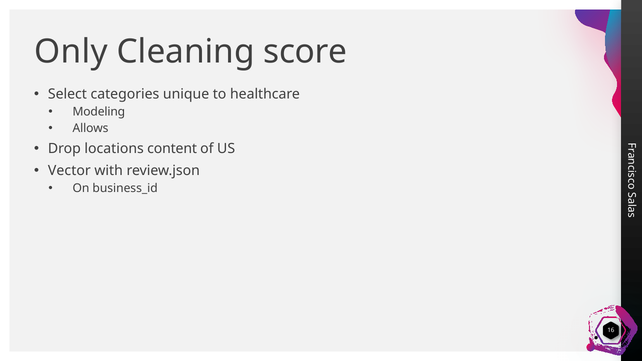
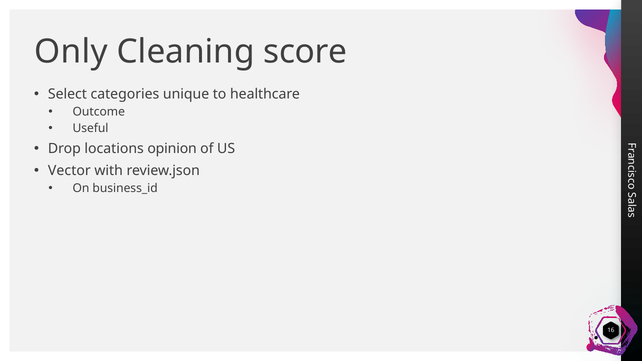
Modeling: Modeling -> Outcome
Allows: Allows -> Useful
content: content -> opinion
